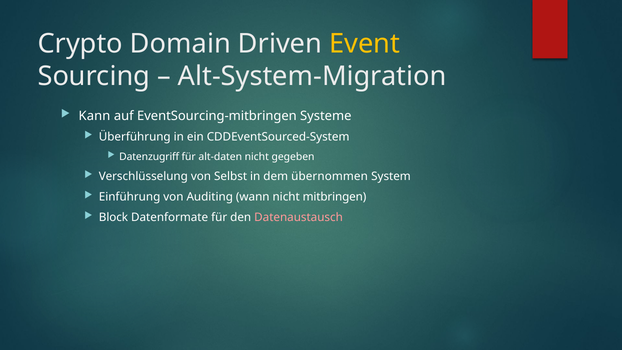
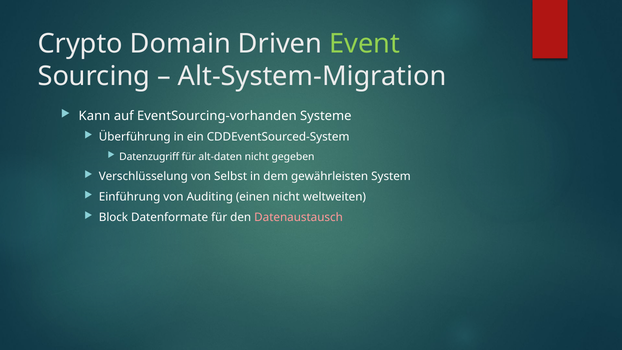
Event colour: yellow -> light green
EventSourcing-mitbringen: EventSourcing-mitbringen -> EventSourcing-vorhanden
übernommen: übernommen -> gewährleisten
wann: wann -> einen
mitbringen: mitbringen -> weltweiten
